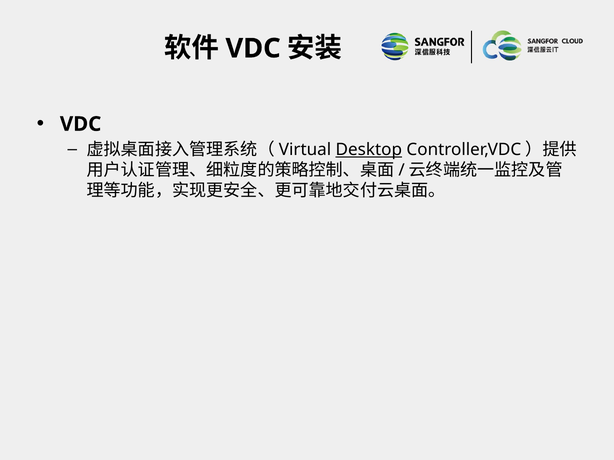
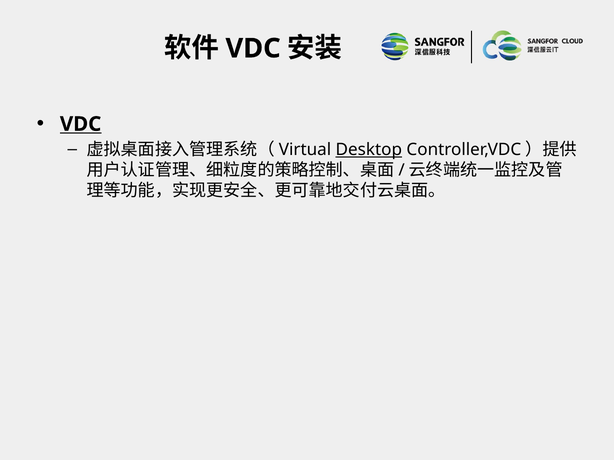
VDC at (81, 124) underline: none -> present
